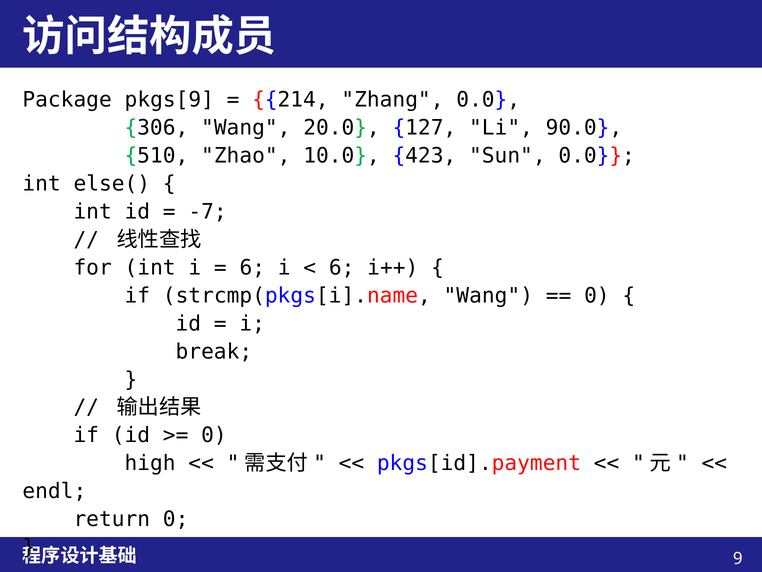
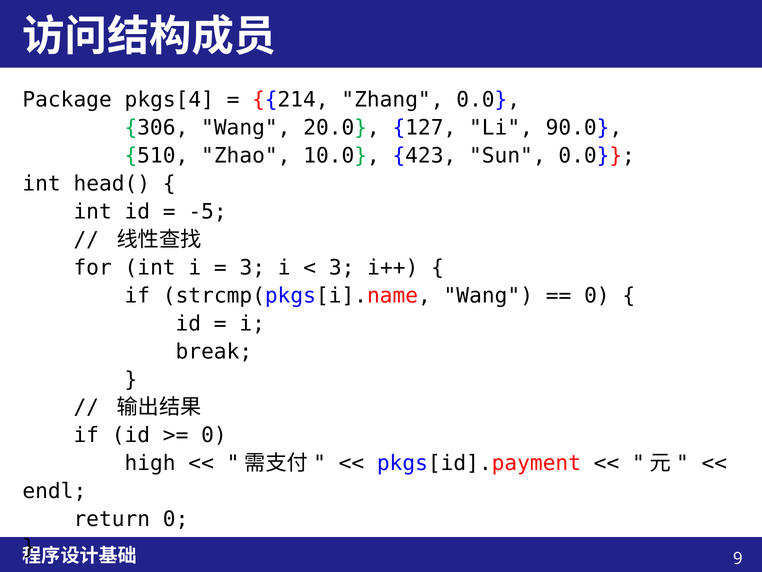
pkgs[9: pkgs[9 -> pkgs[4
else(: else( -> head(
-7: -7 -> -5
6 at (252, 267): 6 -> 3
6 at (342, 267): 6 -> 3
